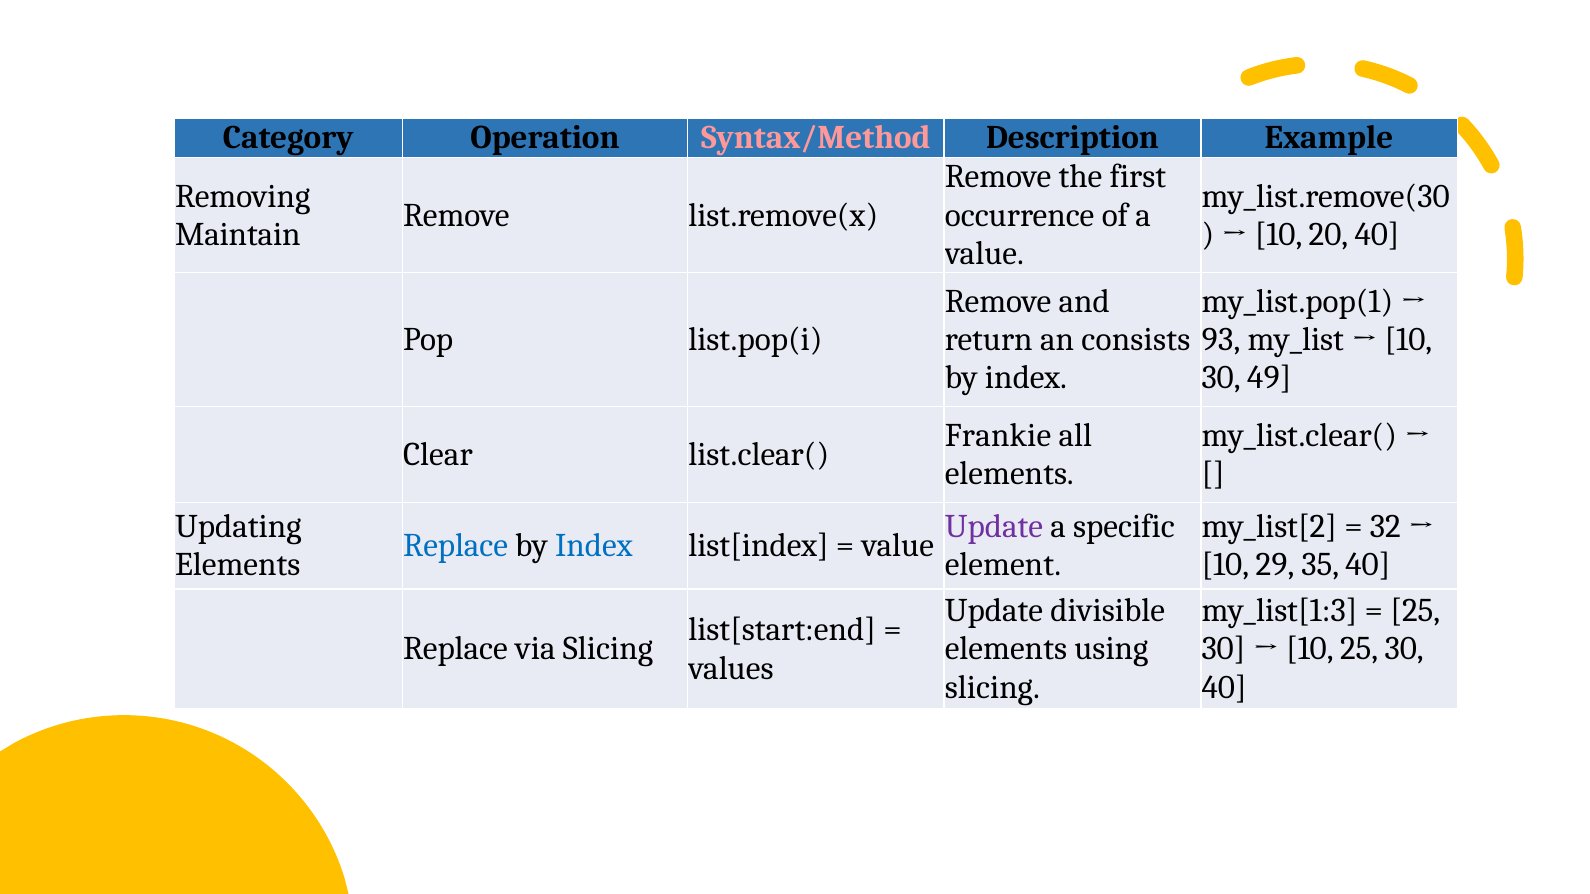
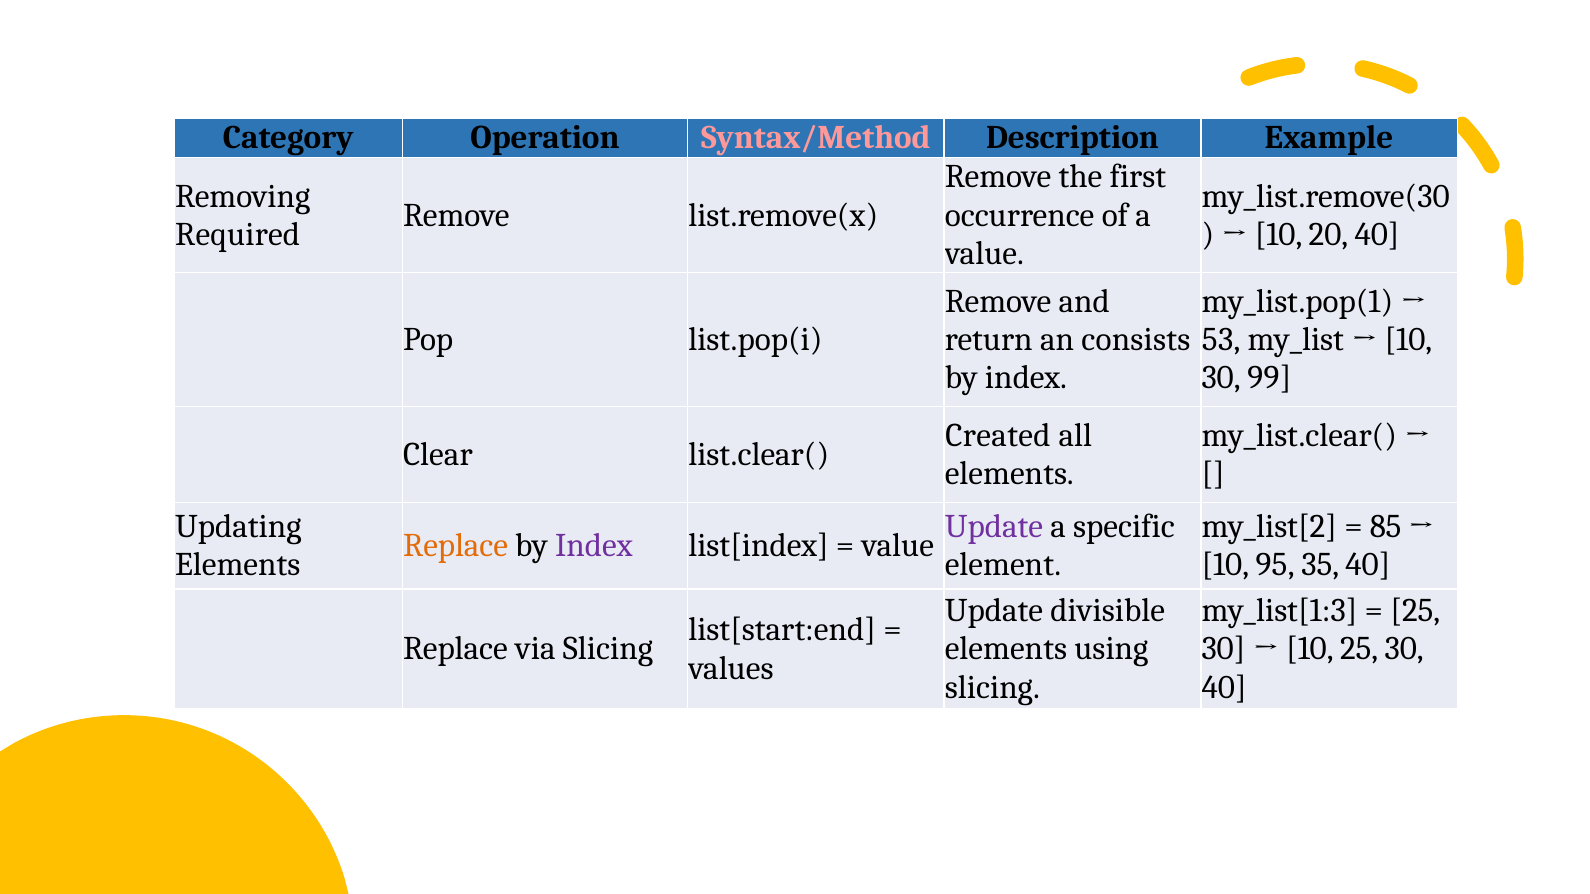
Maintain: Maintain -> Required
93: 93 -> 53
49: 49 -> 99
Frankie: Frankie -> Created
32: 32 -> 85
Replace at (456, 546) colour: blue -> orange
Index at (594, 546) colour: blue -> purple
29: 29 -> 95
